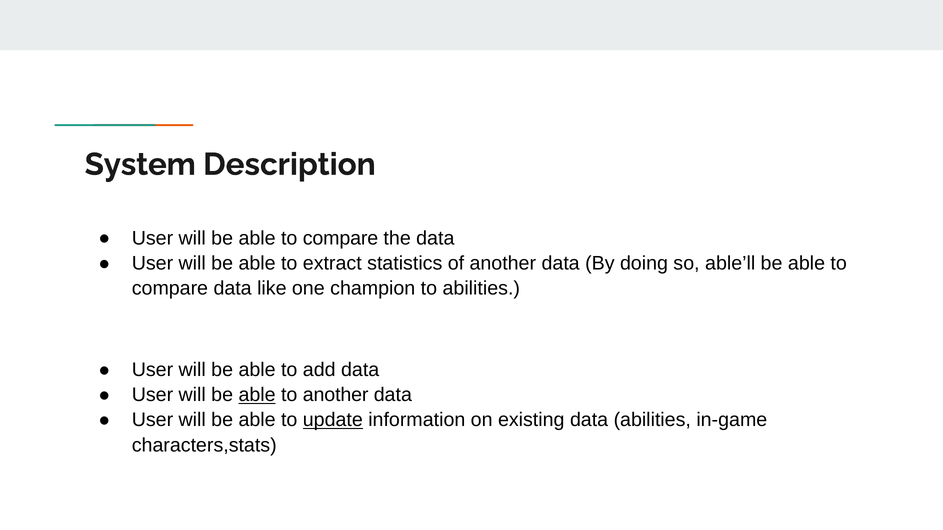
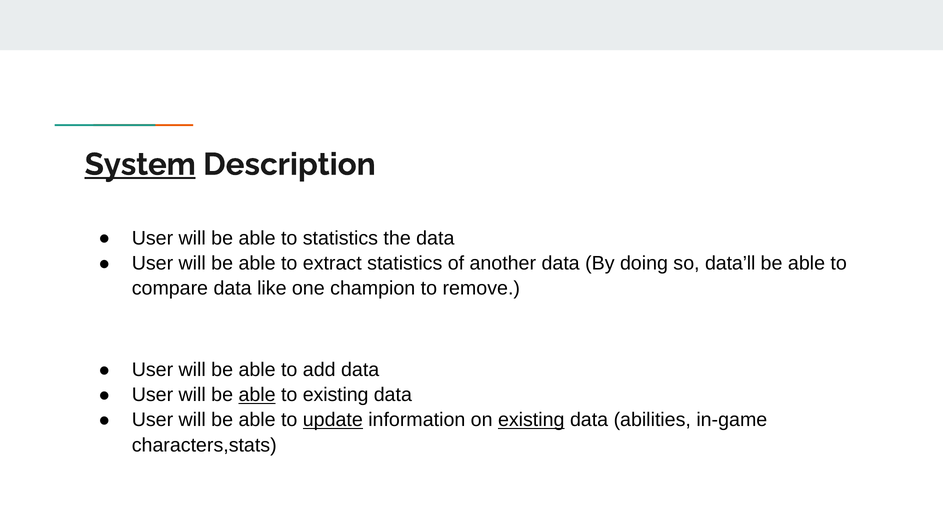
System underline: none -> present
compare at (341, 238): compare -> statistics
able’ll: able’ll -> data’ll
to abilities: abilities -> remove
to another: another -> existing
existing at (531, 420) underline: none -> present
